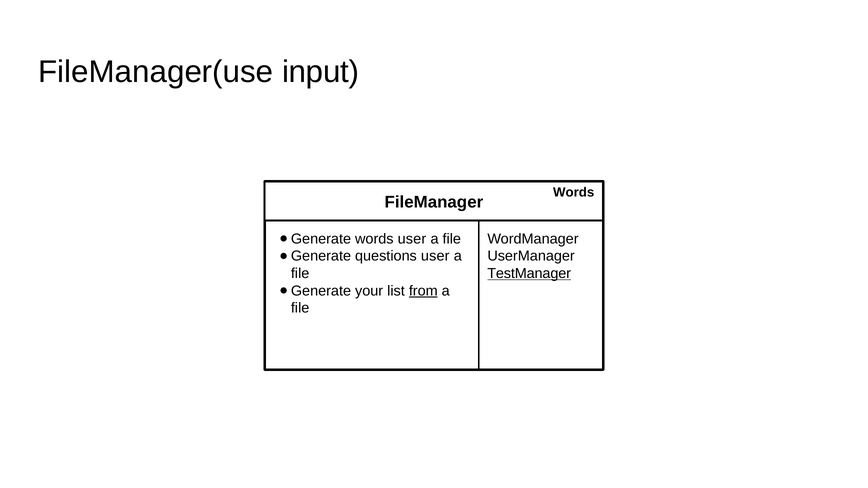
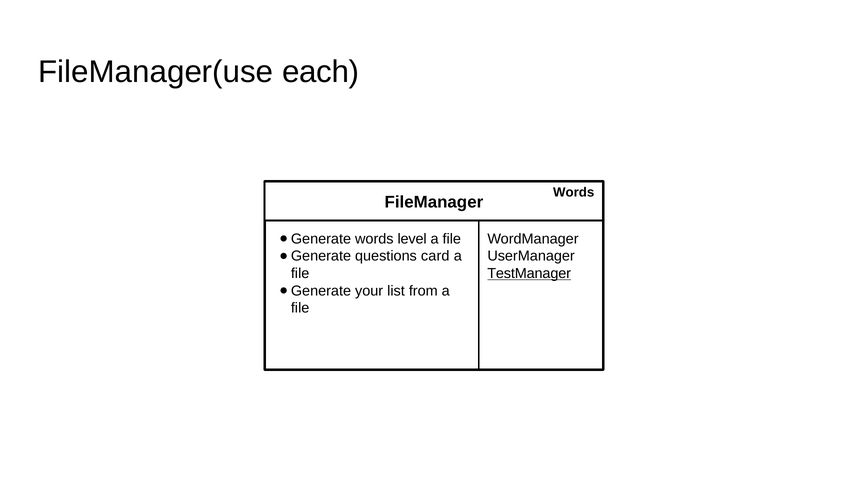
input: input -> each
words user: user -> level
questions user: user -> card
from underline: present -> none
